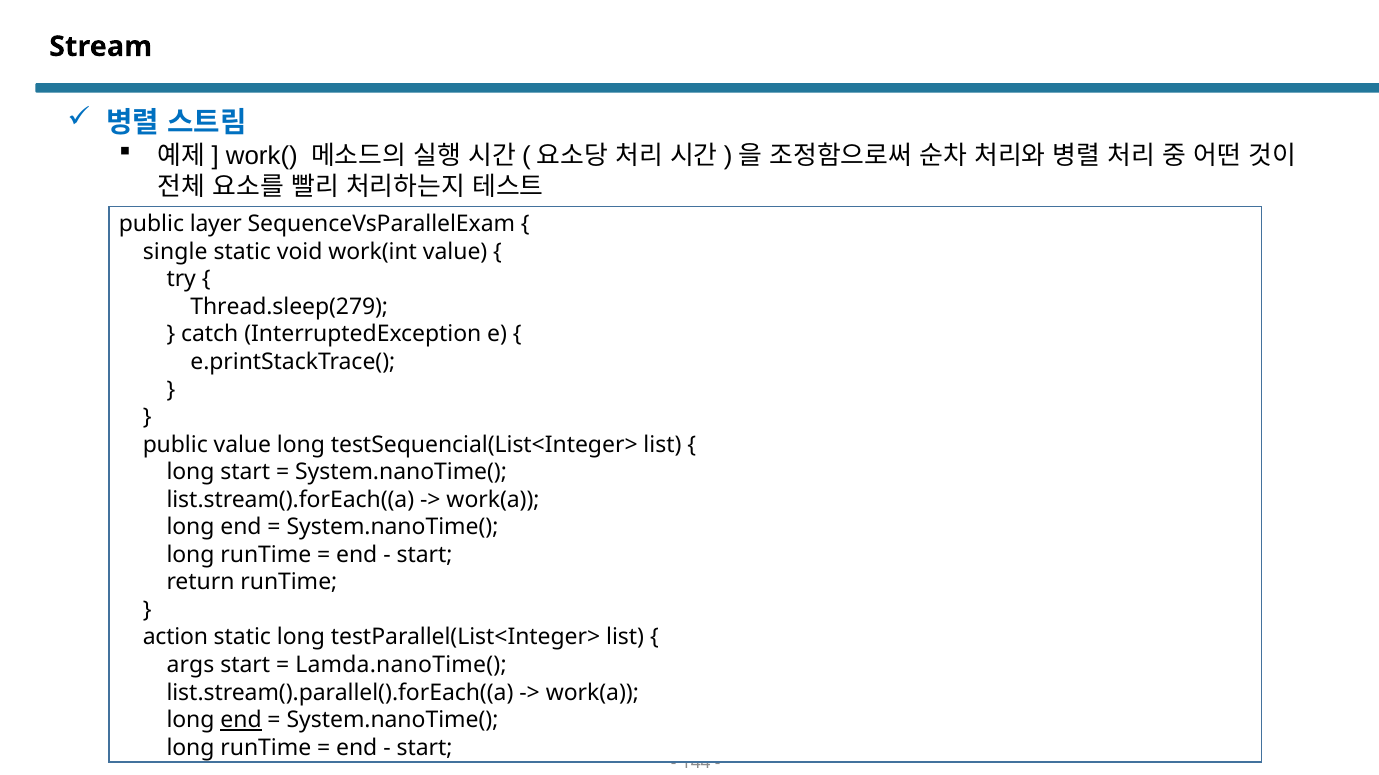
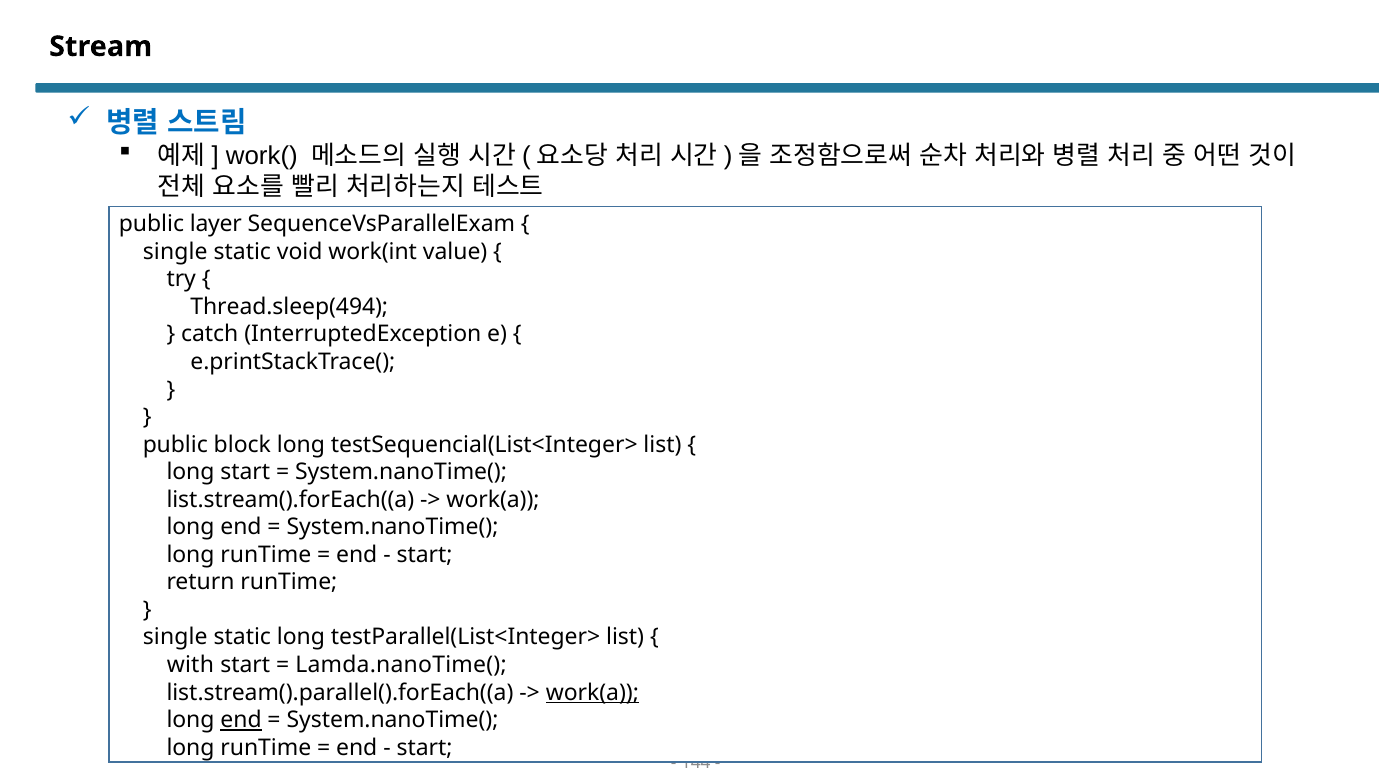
Thread.sleep(279: Thread.sleep(279 -> Thread.sleep(494
public value: value -> block
action at (175, 638): action -> single
args: args -> with
work(a at (592, 693) underline: none -> present
